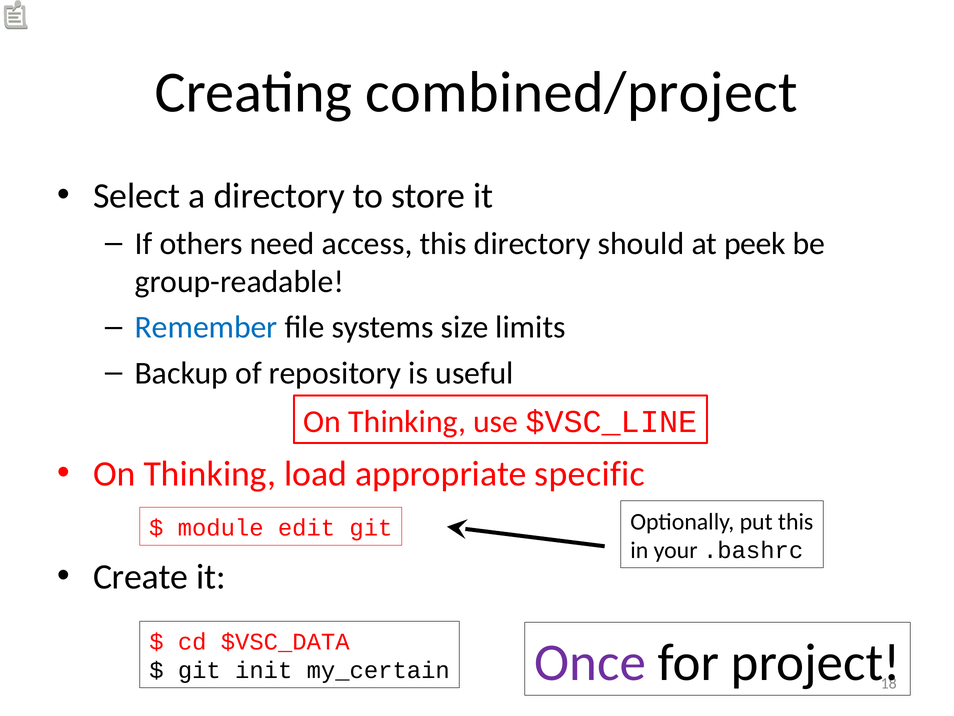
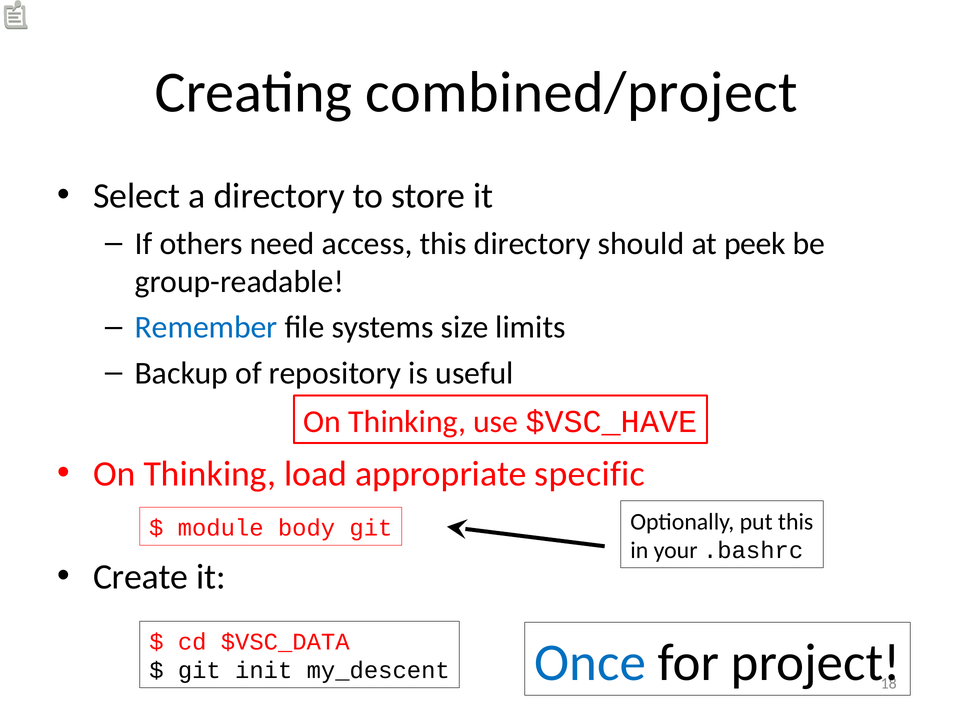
$VSC_LINE: $VSC_LINE -> $VSC_HAVE
edit: edit -> body
Once colour: purple -> blue
my_certain: my_certain -> my_descent
